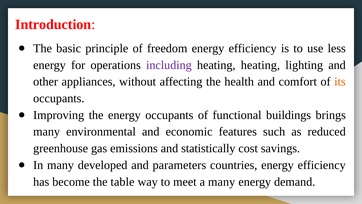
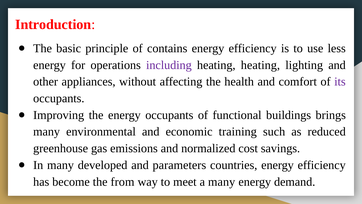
freedom: freedom -> contains
its colour: orange -> purple
features: features -> training
statistically: statistically -> normalized
table: table -> from
